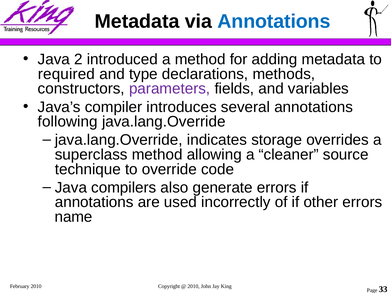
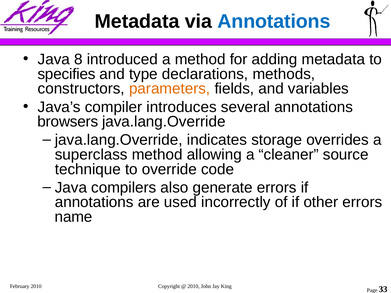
2: 2 -> 8
required: required -> specifies
parameters colour: purple -> orange
following: following -> browsers
